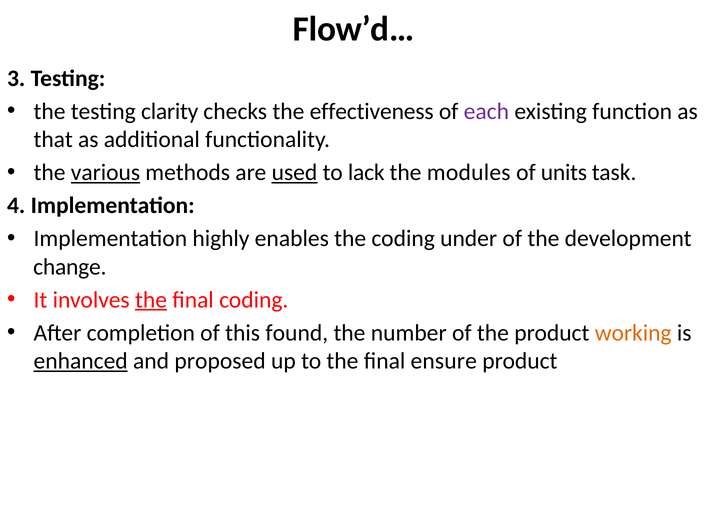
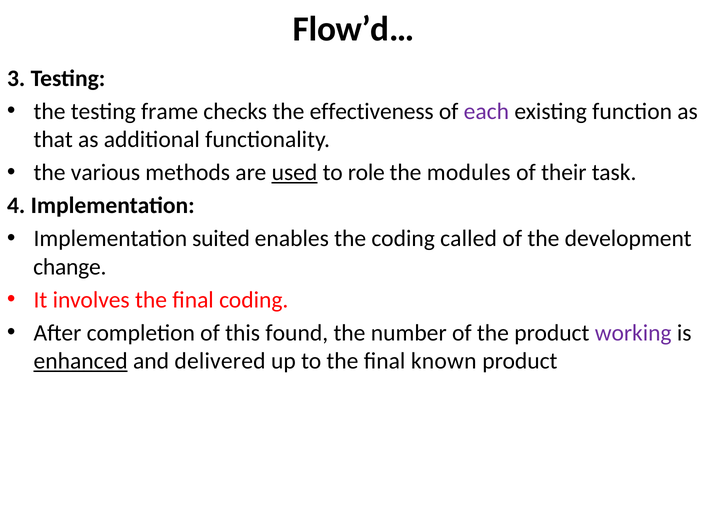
clarity: clarity -> frame
various underline: present -> none
lack: lack -> role
units: units -> their
highly: highly -> suited
under: under -> called
the at (151, 300) underline: present -> none
working colour: orange -> purple
proposed: proposed -> delivered
ensure: ensure -> known
